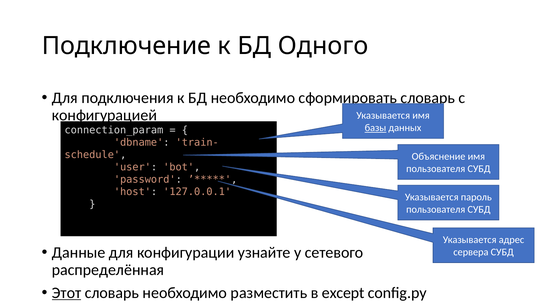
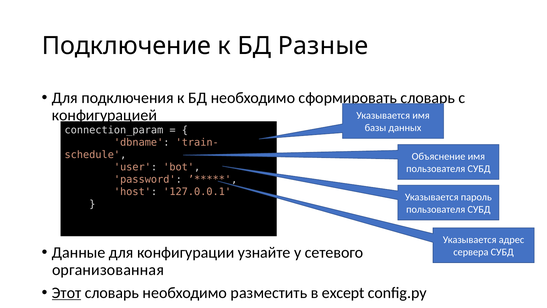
Одного: Одного -> Разные
базы underline: present -> none
распределённая: распределённая -> организованная
